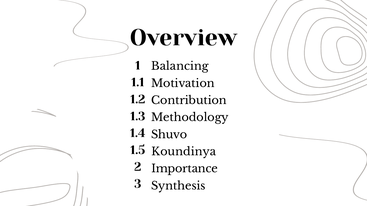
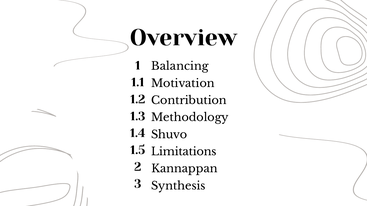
Koundinya: Koundinya -> Limitations
Importance: Importance -> Kannappan
